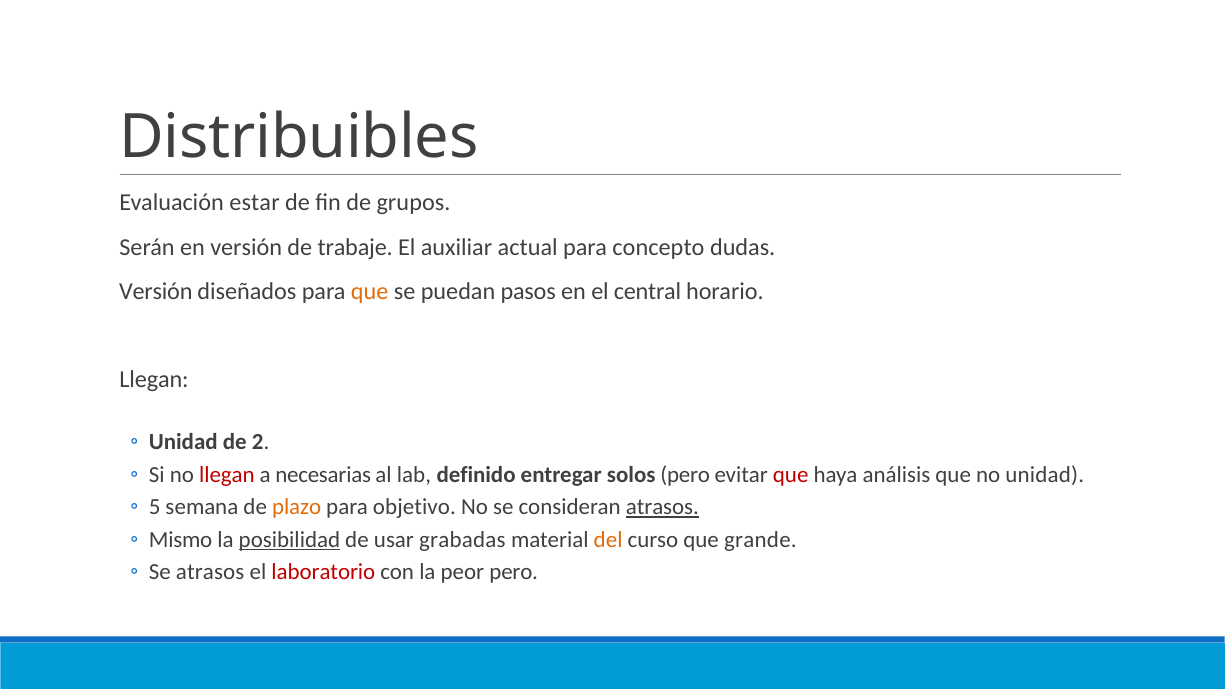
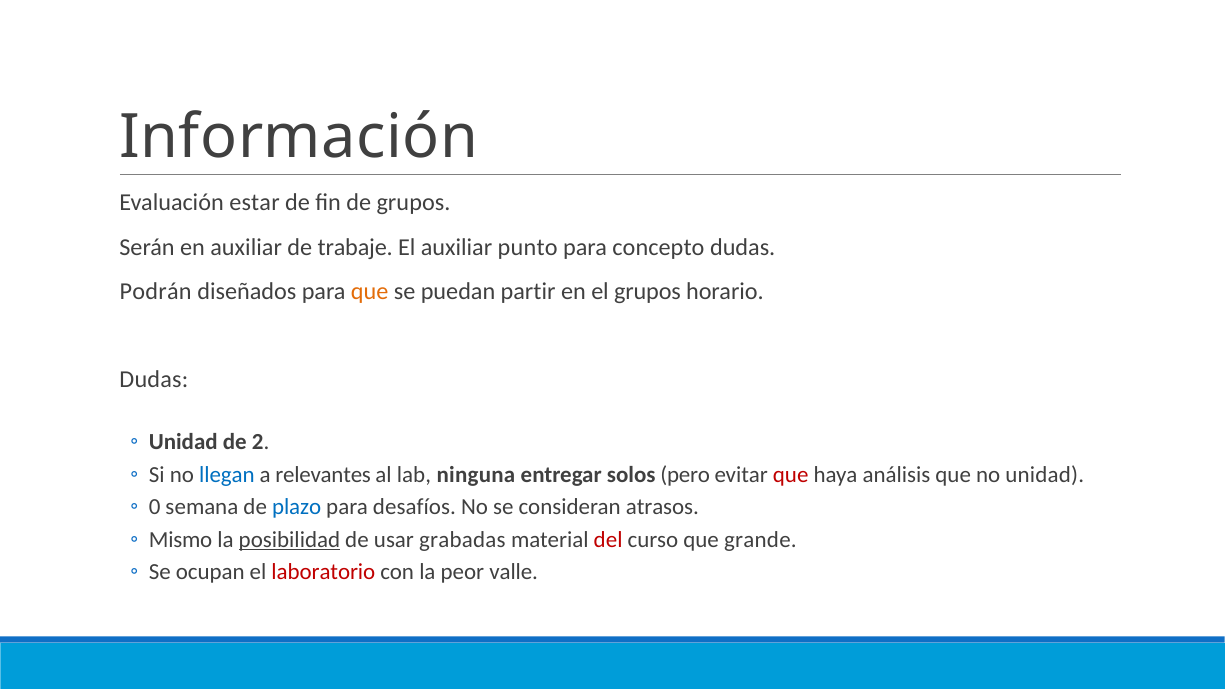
Distribuibles: Distribuibles -> Información
en versión: versión -> auxiliar
actual: actual -> punto
Versión at (156, 291): Versión -> Podrán
pasos: pasos -> partir
el central: central -> grupos
Llegan at (154, 379): Llegan -> Dudas
llegan at (227, 475) colour: red -> blue
necesarias: necesarias -> relevantes
definido: definido -> ninguna
5: 5 -> 0
plazo colour: orange -> blue
objetivo: objetivo -> desafíos
atrasos at (662, 507) underline: present -> none
del colour: orange -> red
Se atrasos: atrasos -> ocupan
peor pero: pero -> valle
